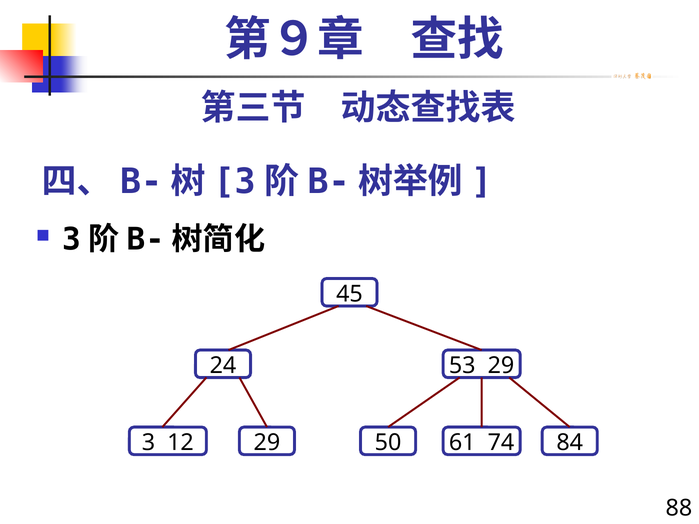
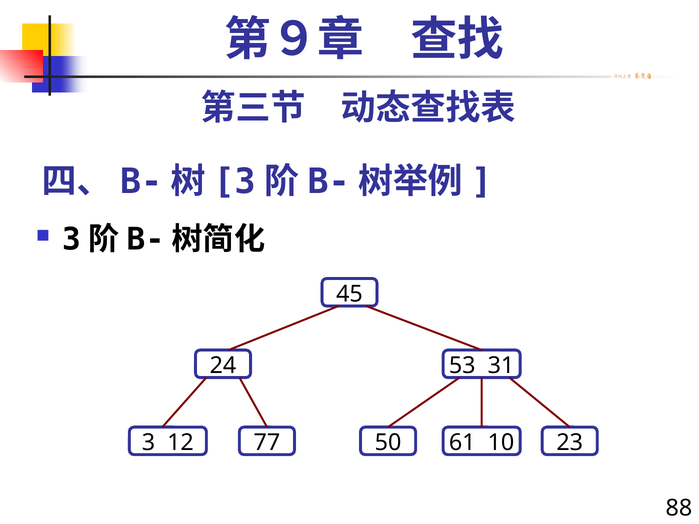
53 29: 29 -> 31
12 29: 29 -> 77
74: 74 -> 10
84: 84 -> 23
